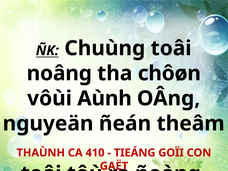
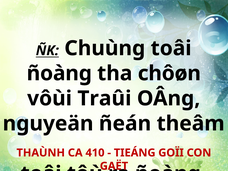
noâng at (59, 73): noâng -> ñoàng
Aùnh: Aùnh -> Traûi
